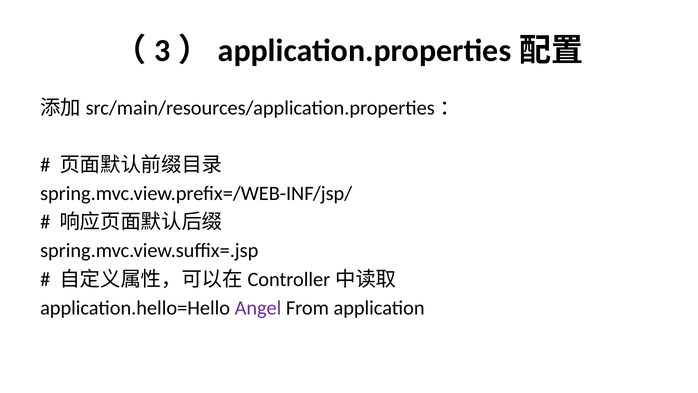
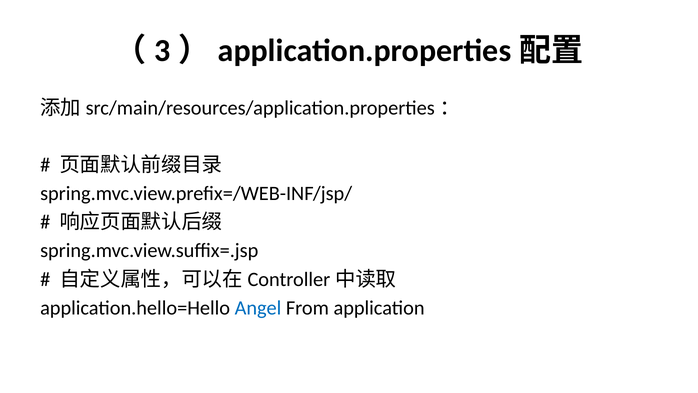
Angel colour: purple -> blue
